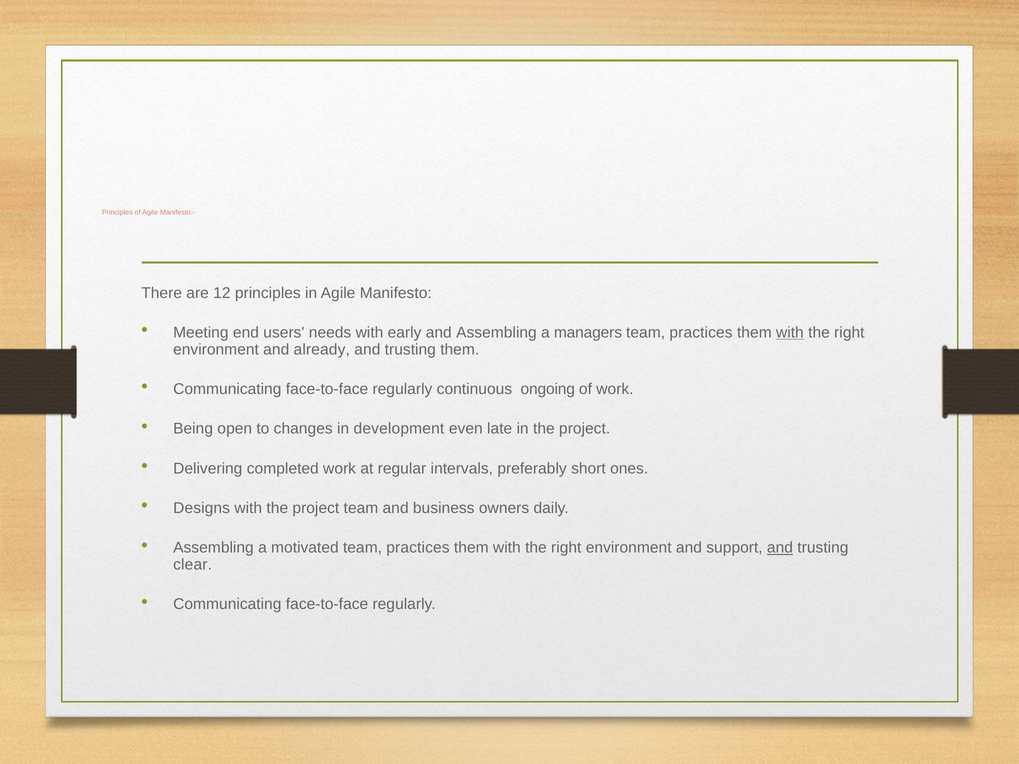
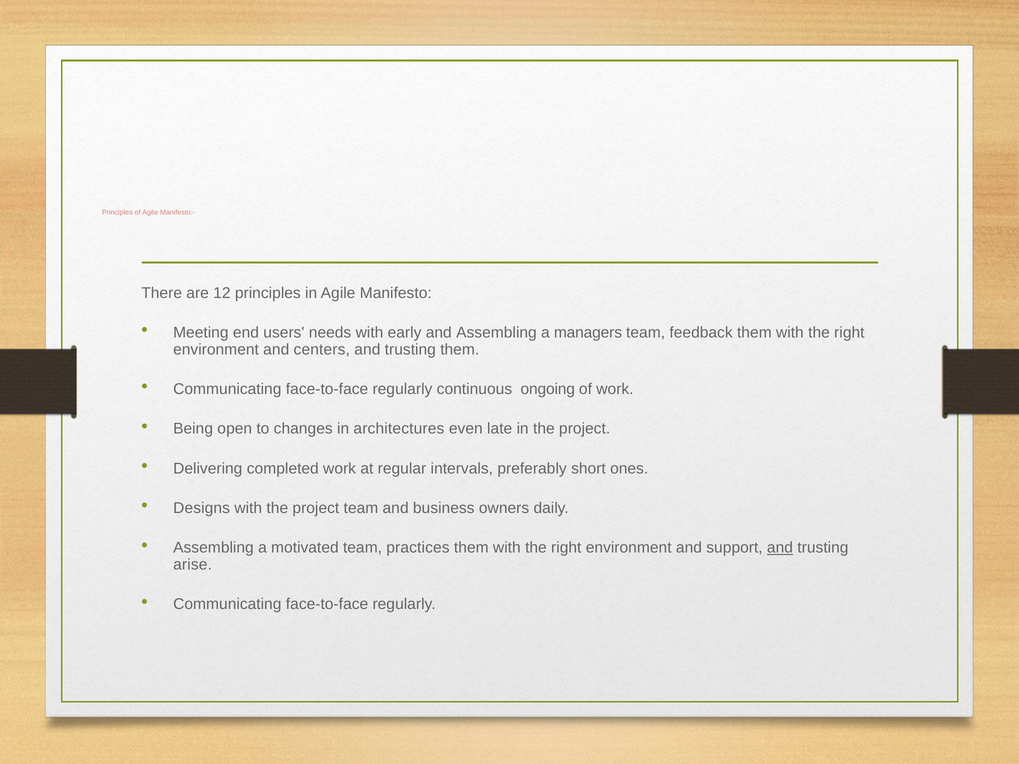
practices at (701, 333): practices -> feedback
with at (790, 333) underline: present -> none
already: already -> centers
development: development -> architectures
clear: clear -> arise
